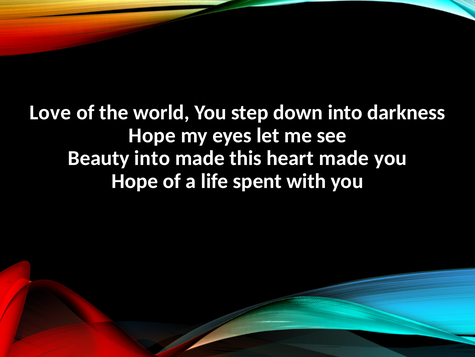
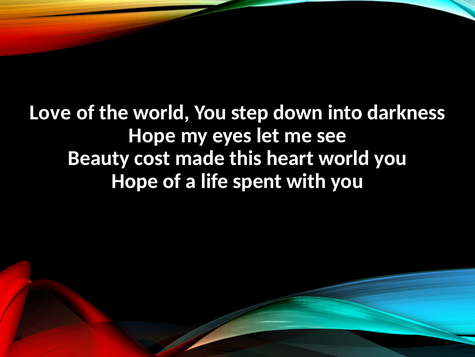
Beauty into: into -> cost
heart made: made -> world
